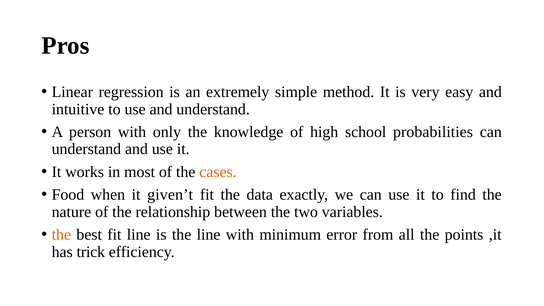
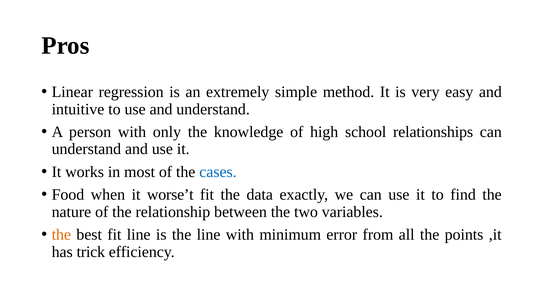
probabilities: probabilities -> relationships
cases colour: orange -> blue
given’t: given’t -> worse’t
